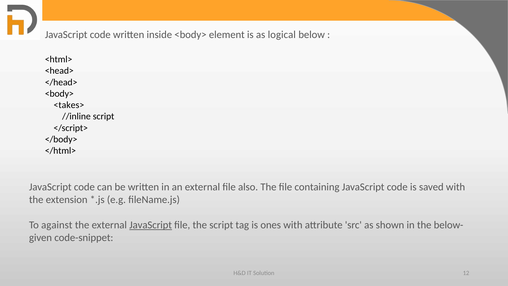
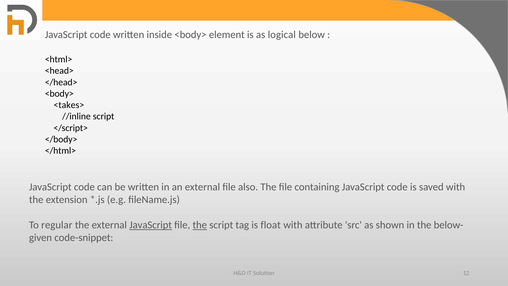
against: against -> regular
the at (200, 225) underline: none -> present
ones: ones -> float
